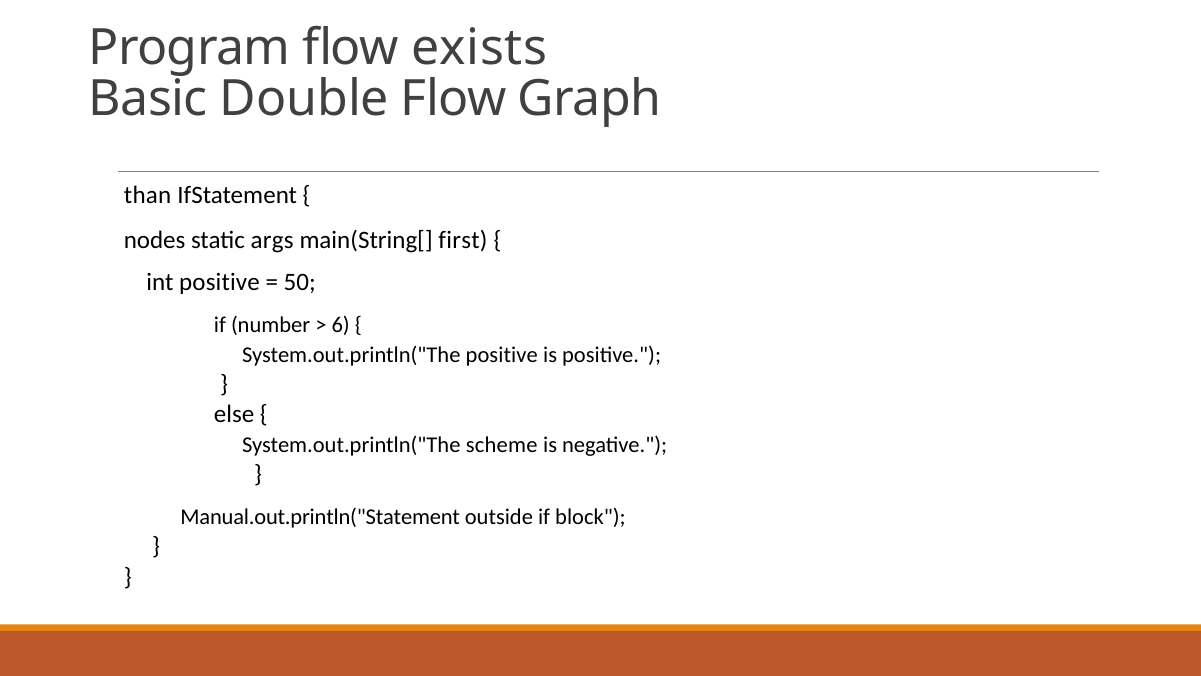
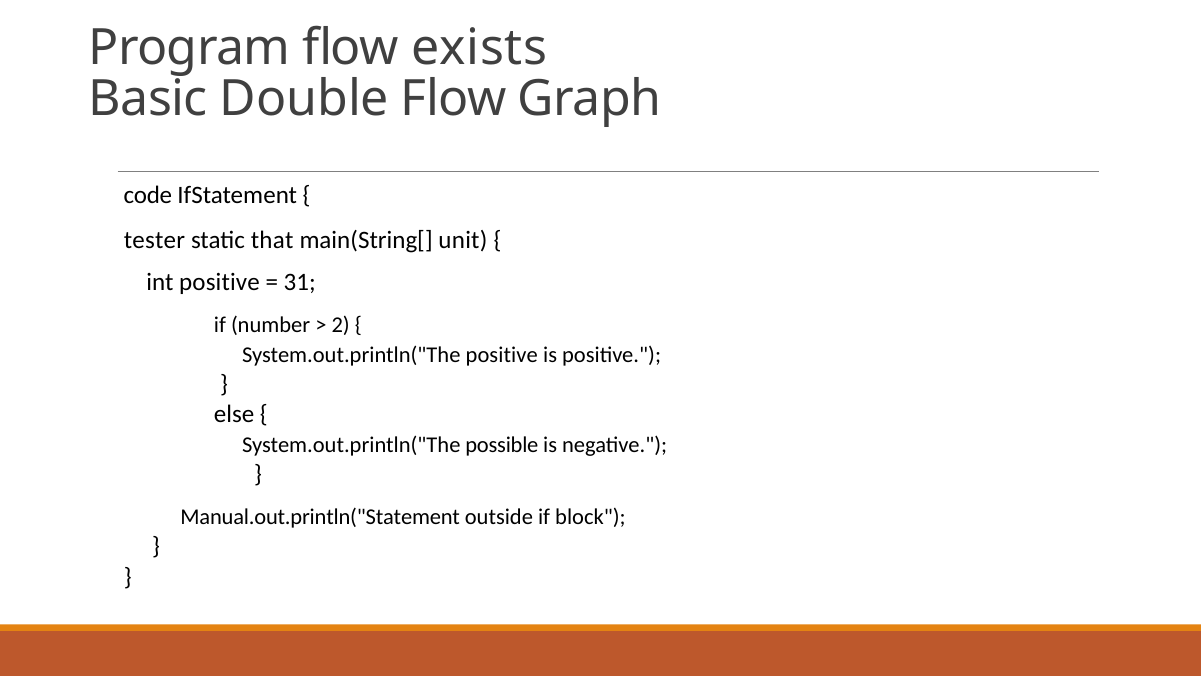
than: than -> code
nodes: nodes -> tester
args: args -> that
first: first -> unit
50: 50 -> 31
6: 6 -> 2
scheme: scheme -> possible
